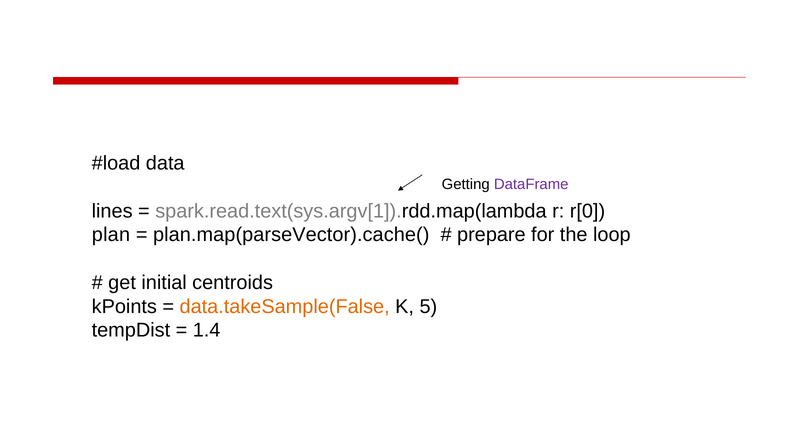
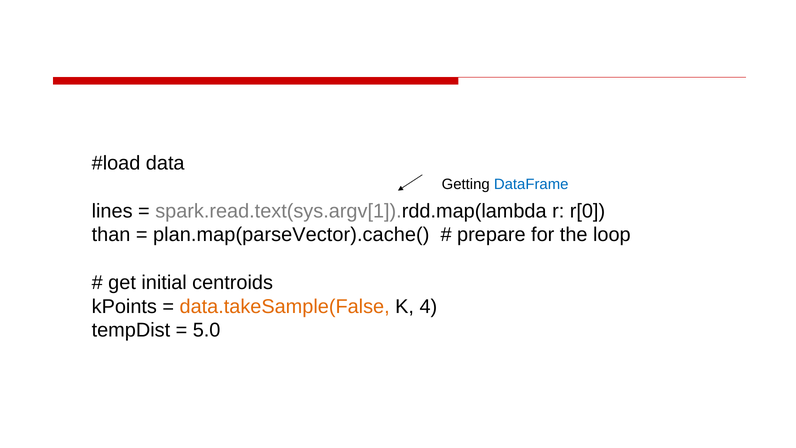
DataFrame colour: purple -> blue
plan: plan -> than
5: 5 -> 4
1.4: 1.4 -> 5.0
